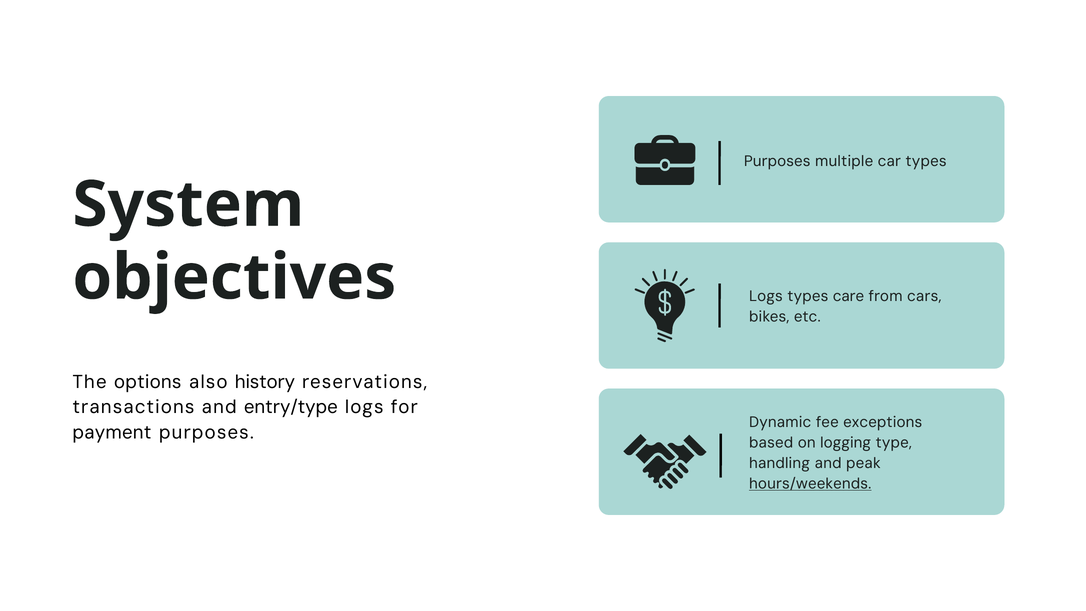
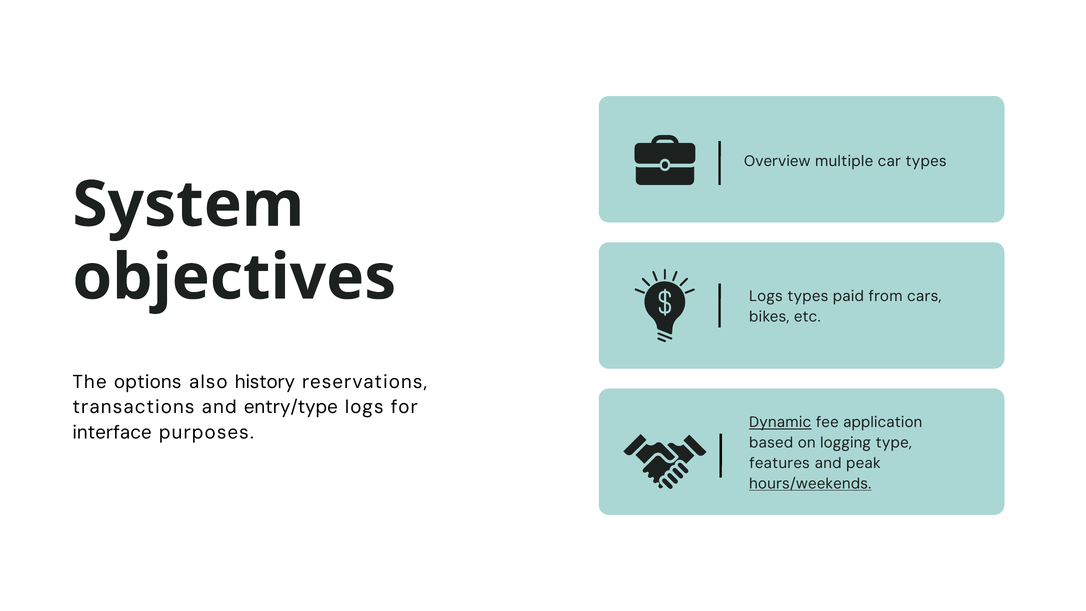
Purposes at (777, 161): Purposes -> Overview
care: care -> paid
Dynamic underline: none -> present
exceptions: exceptions -> application
payment: payment -> interface
handling: handling -> features
